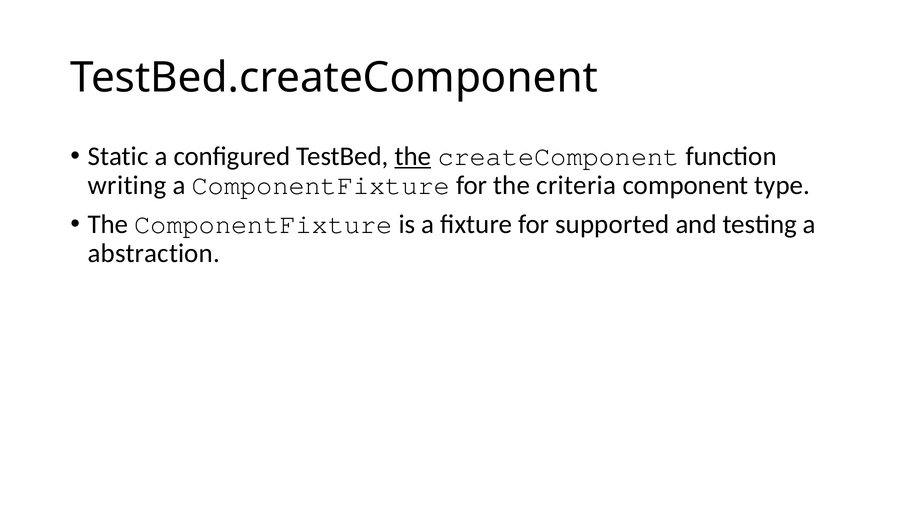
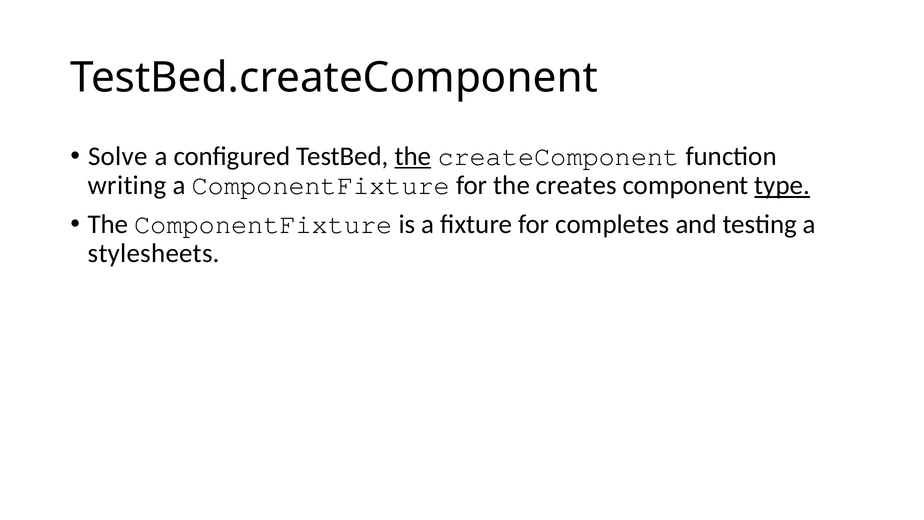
Static: Static -> Solve
criteria: criteria -> creates
type underline: none -> present
supported: supported -> completes
abstraction: abstraction -> stylesheets
